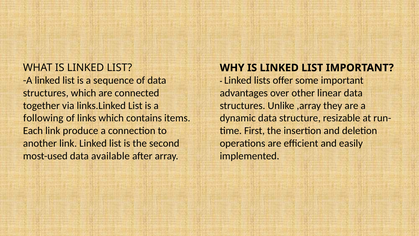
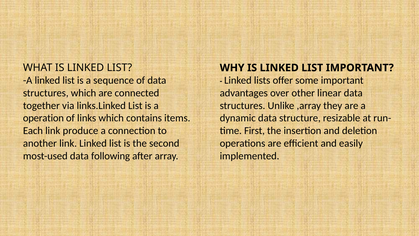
following: following -> operation
available: available -> following
